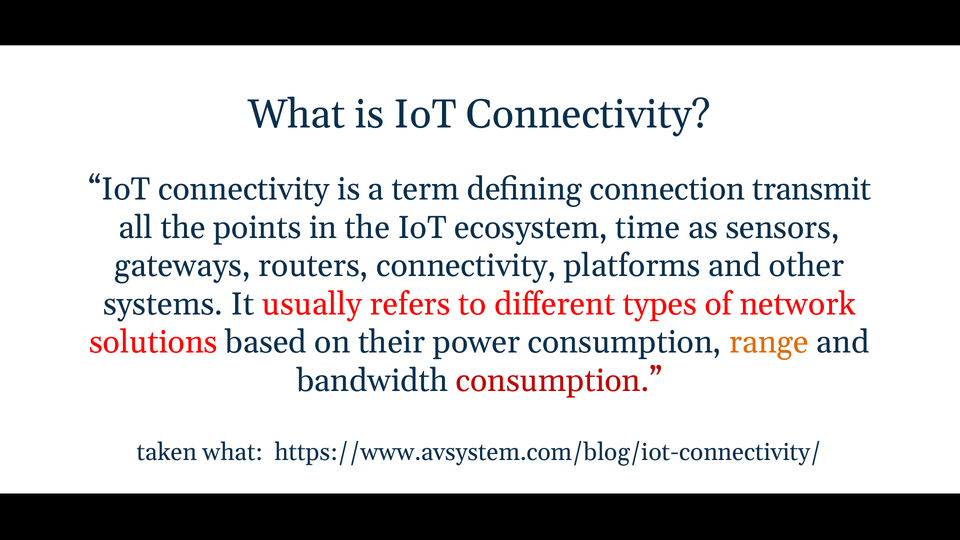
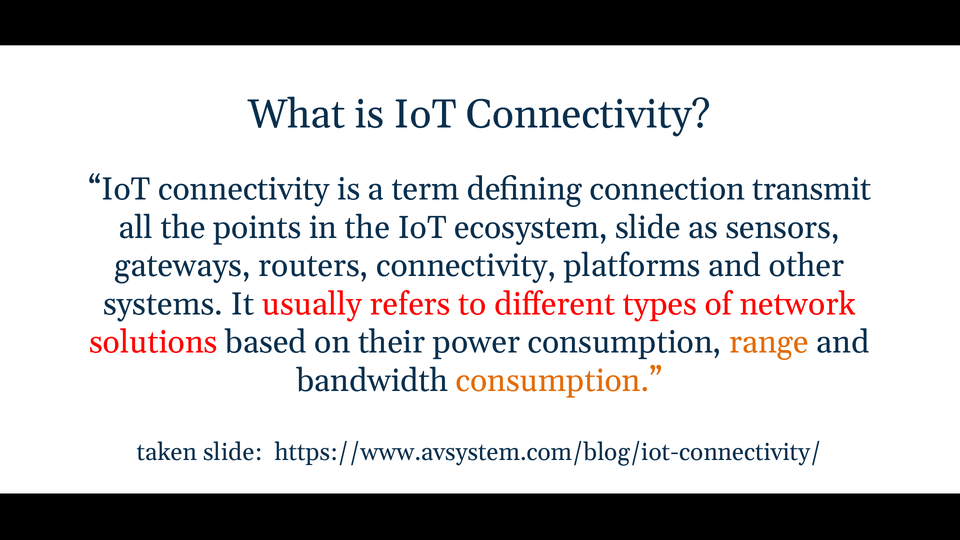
ecosystem time: time -> slide
consumption at (559, 381) colour: red -> orange
taken what: what -> slide
